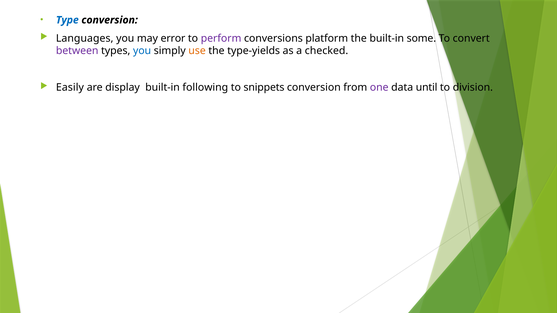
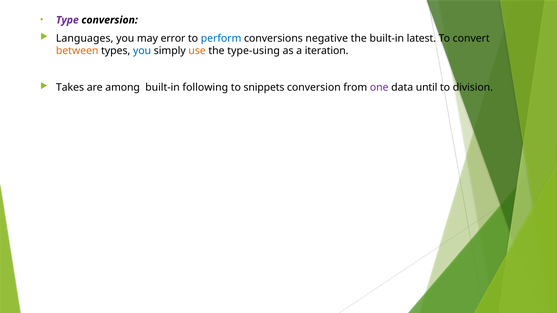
Type colour: blue -> purple
perform colour: purple -> blue
platform: platform -> negative
some: some -> latest
between colour: purple -> orange
type-yields: type-yields -> type-using
checked: checked -> iteration
Easily: Easily -> Takes
display: display -> among
